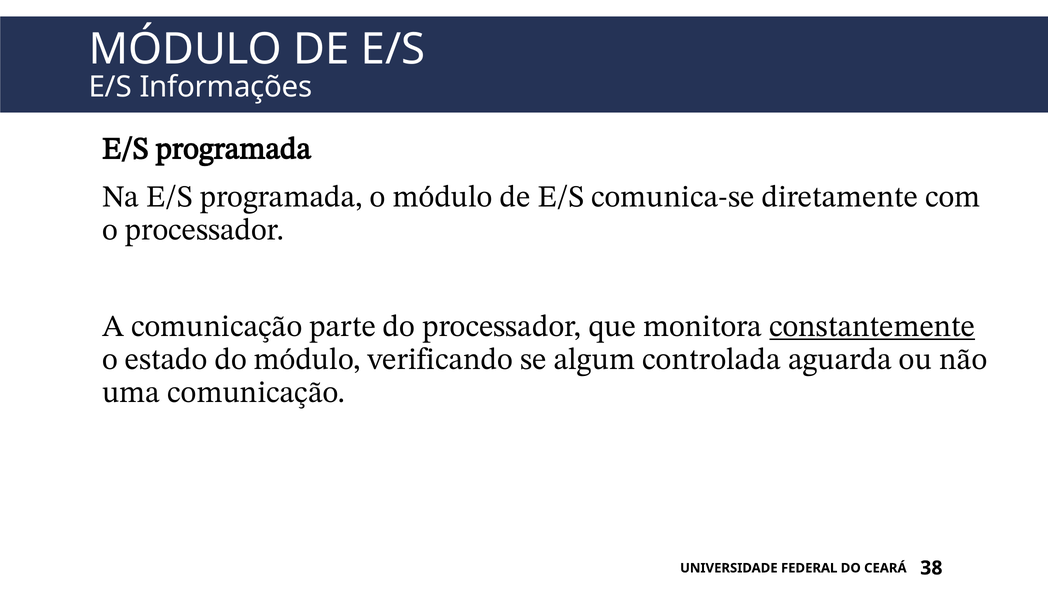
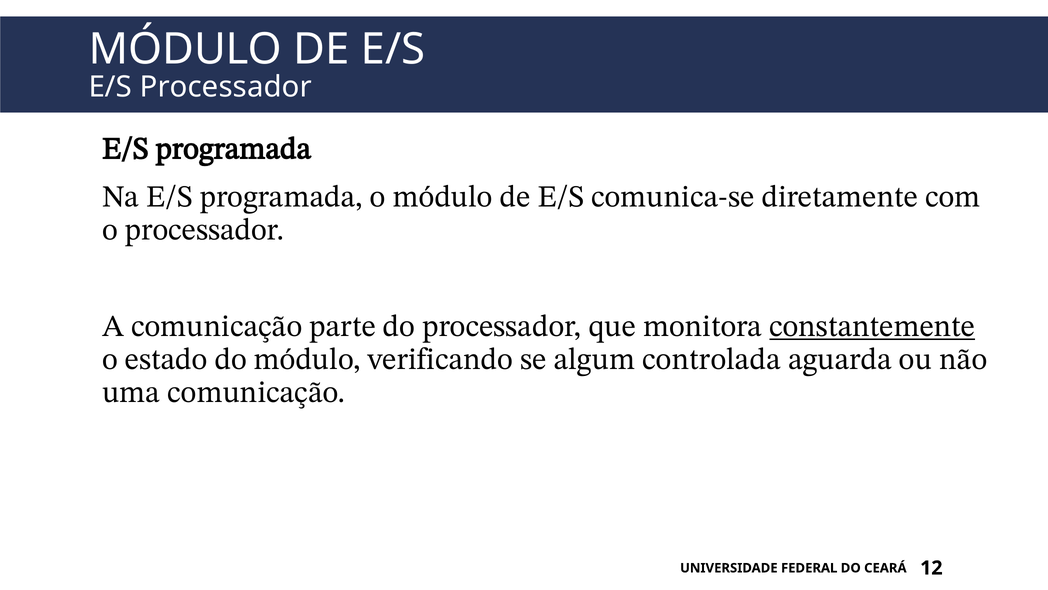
E/S Informações: Informações -> Processador
38: 38 -> 12
